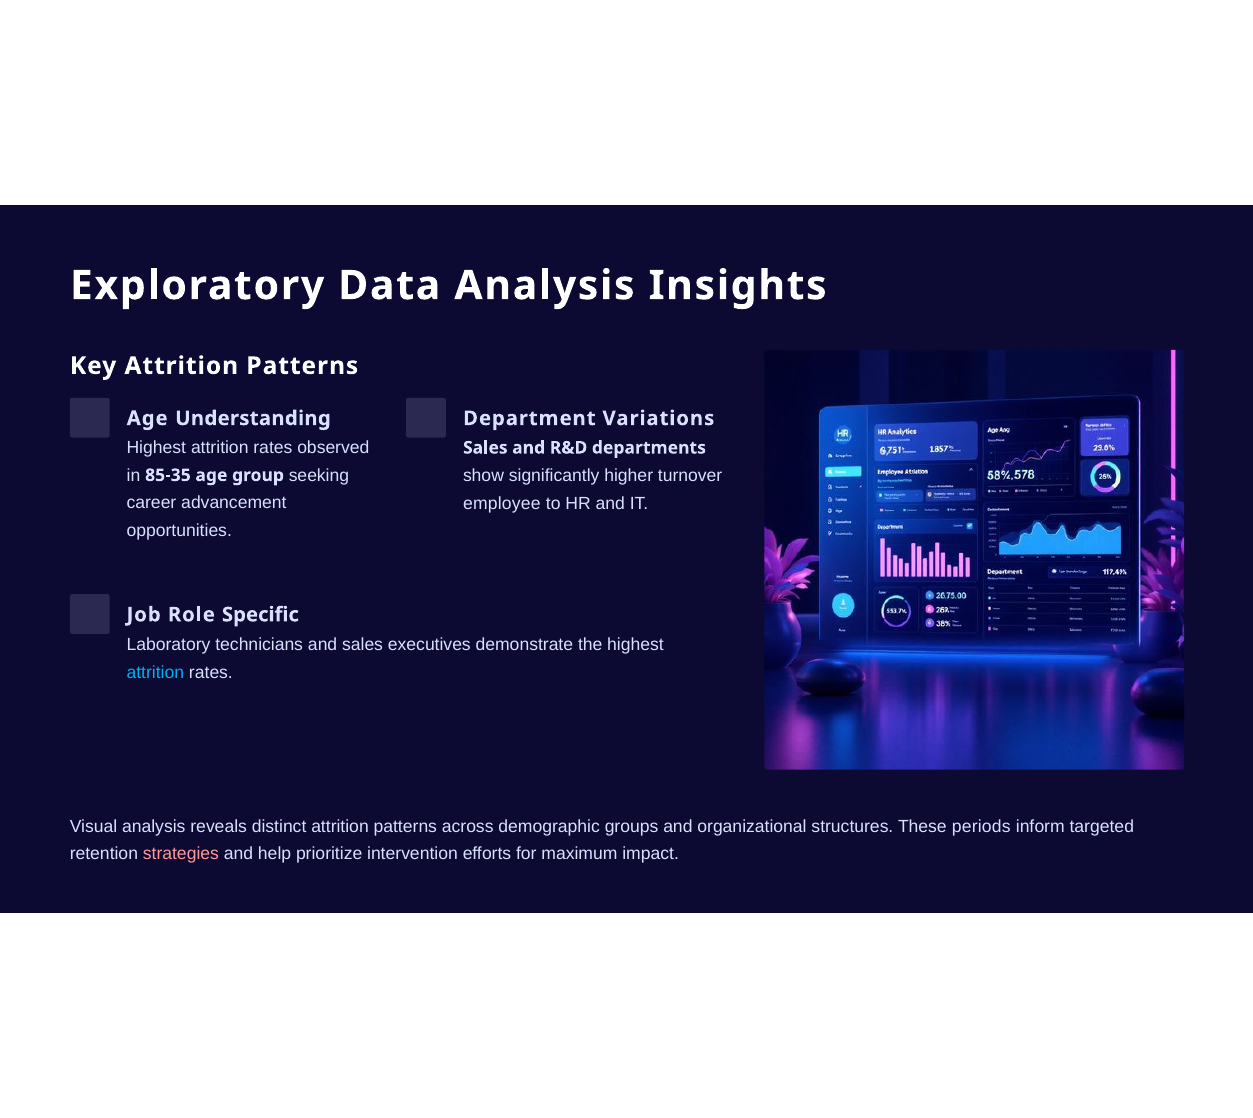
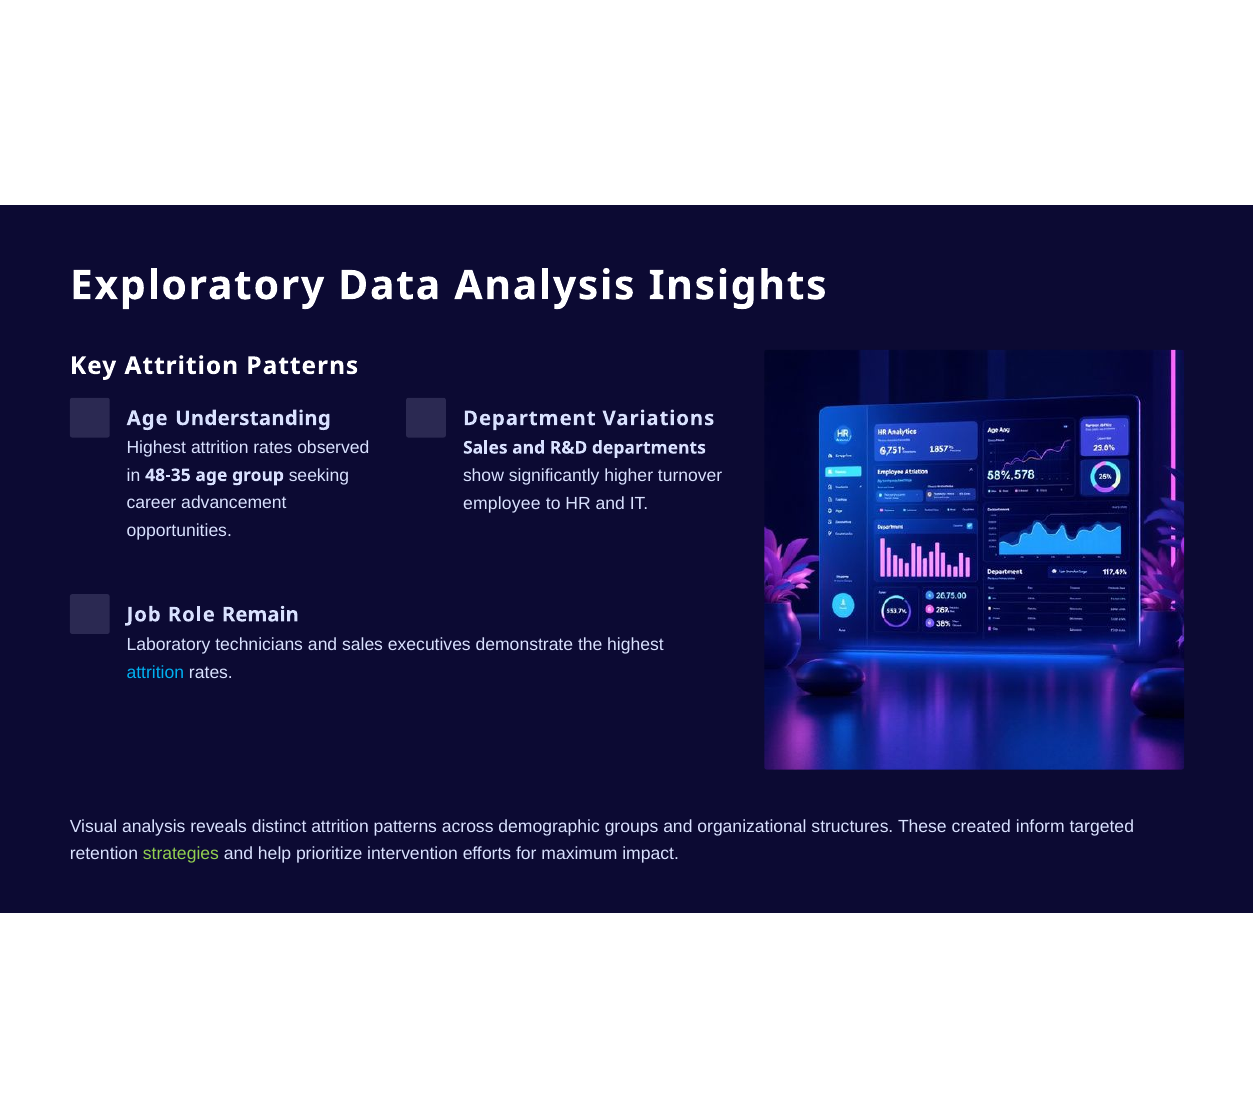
85-35: 85-35 -> 48-35
Specific: Specific -> Remain
periods: periods -> created
strategies colour: pink -> light green
